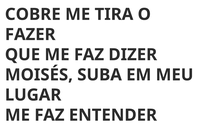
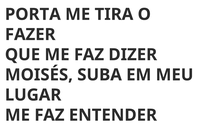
COBRE: COBRE -> PORTA
